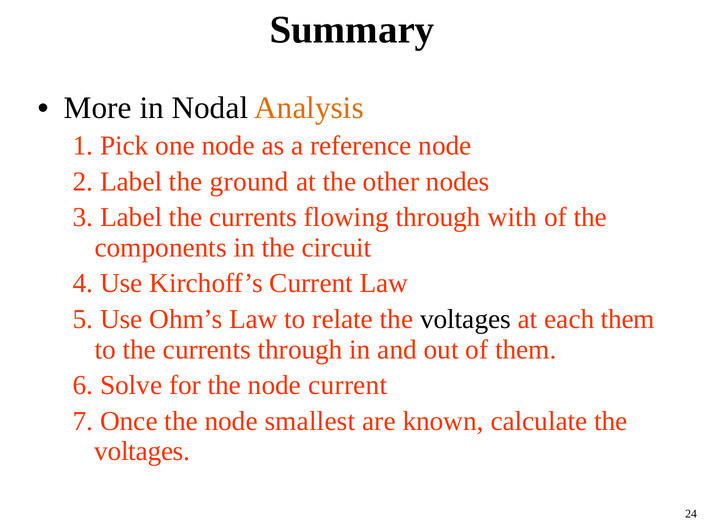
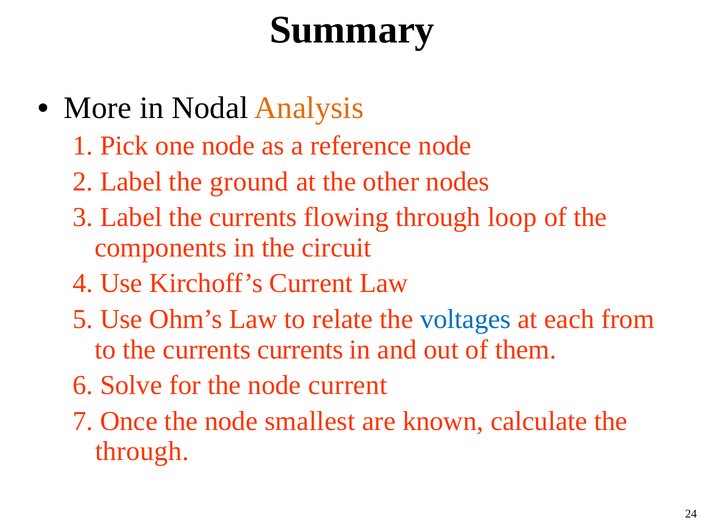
with: with -> loop
voltages at (466, 319) colour: black -> blue
each them: them -> from
currents through: through -> currents
voltages at (142, 451): voltages -> through
